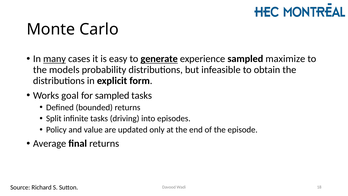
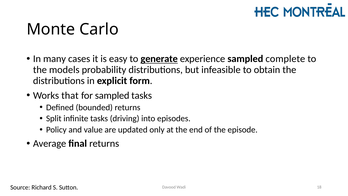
many underline: present -> none
maximize: maximize -> complete
goal: goal -> that
